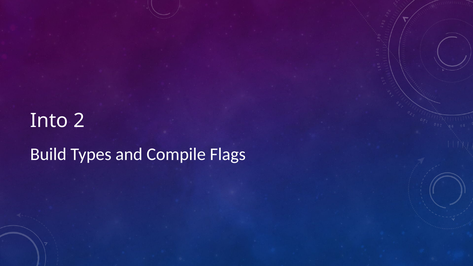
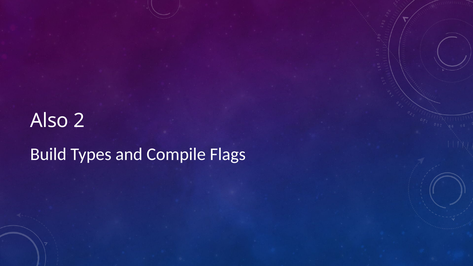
Into: Into -> Also
